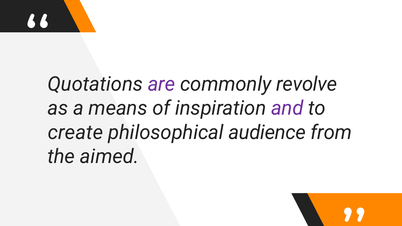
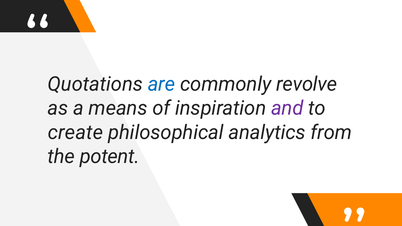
are colour: purple -> blue
audience: audience -> analytics
aimed: aimed -> potent
